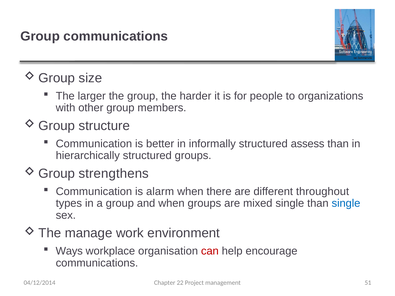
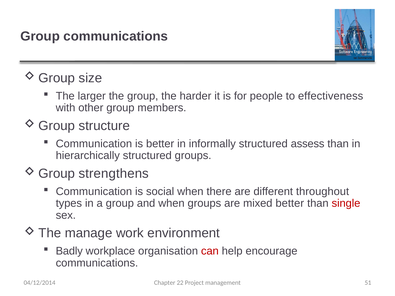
organizations: organizations -> effectiveness
alarm: alarm -> social
mixed single: single -> better
single at (346, 204) colour: blue -> red
Ways: Ways -> Badly
